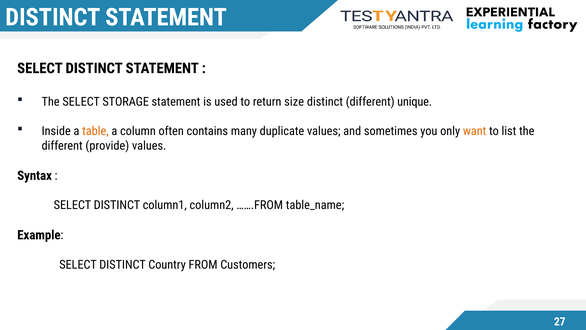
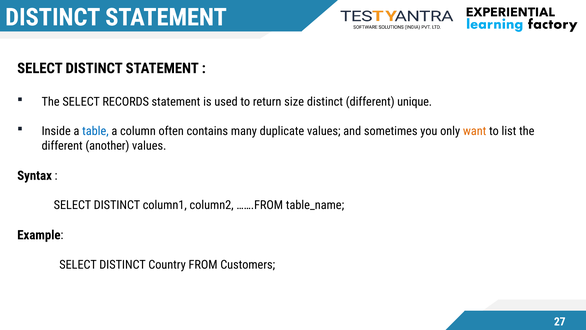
STORAGE: STORAGE -> RECORDS
table colour: orange -> blue
provide: provide -> another
